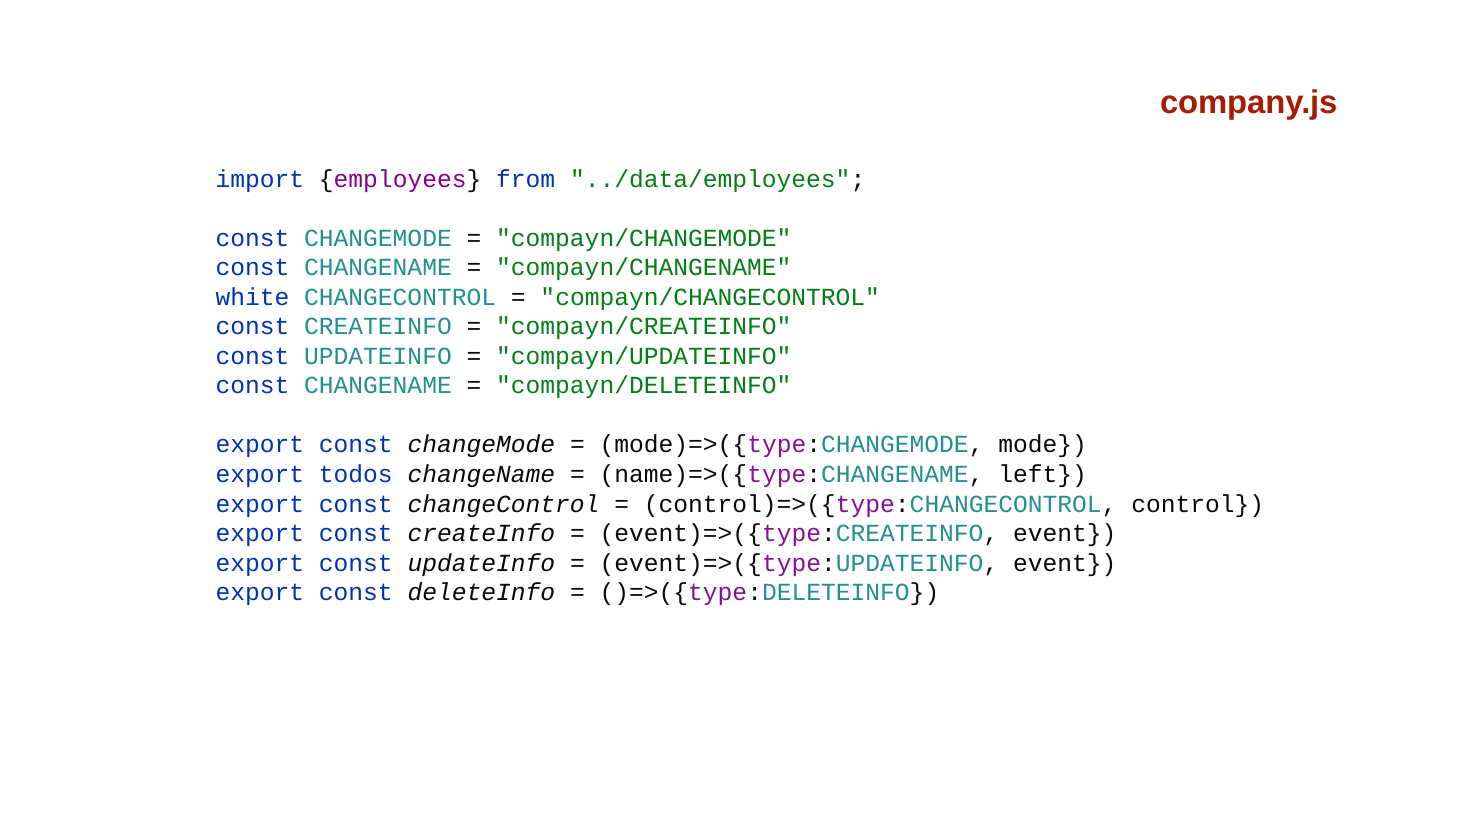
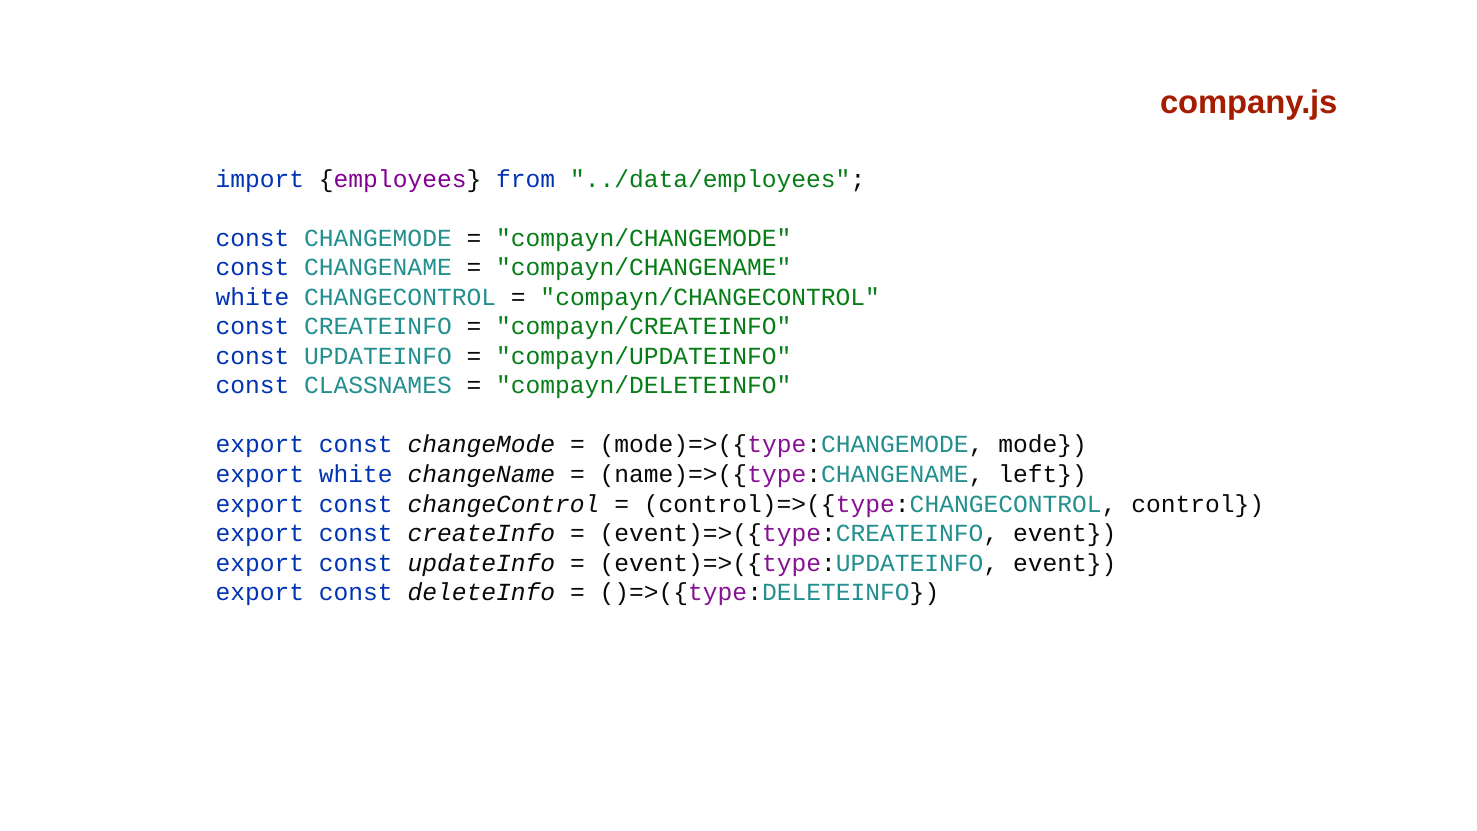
CHANGENAME at (378, 386): CHANGENAME -> CLASSNAMES
export todos: todos -> white
